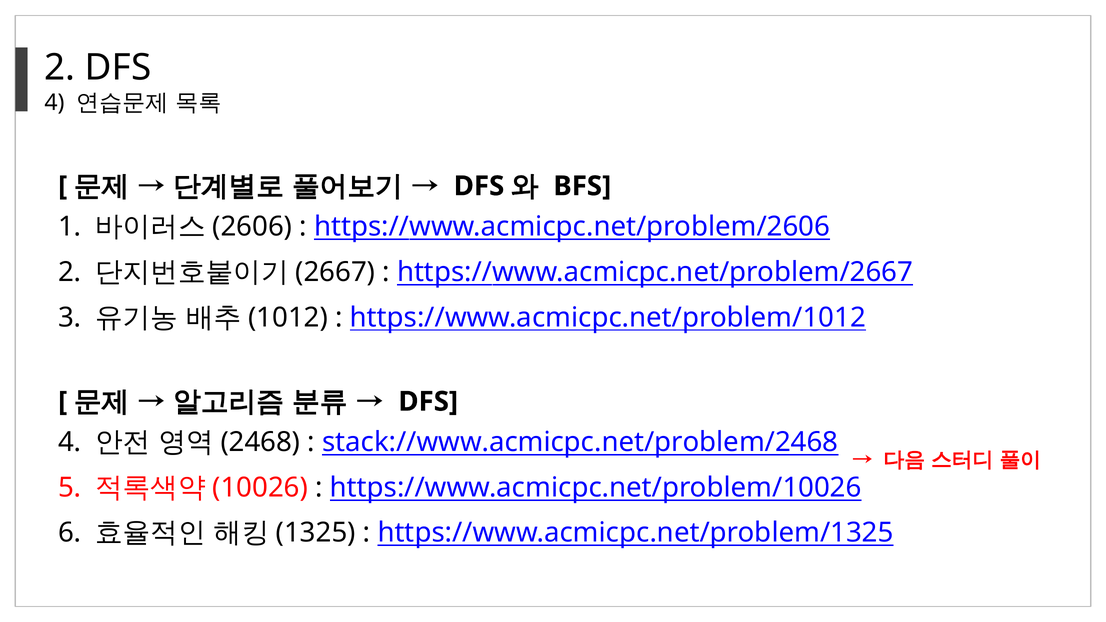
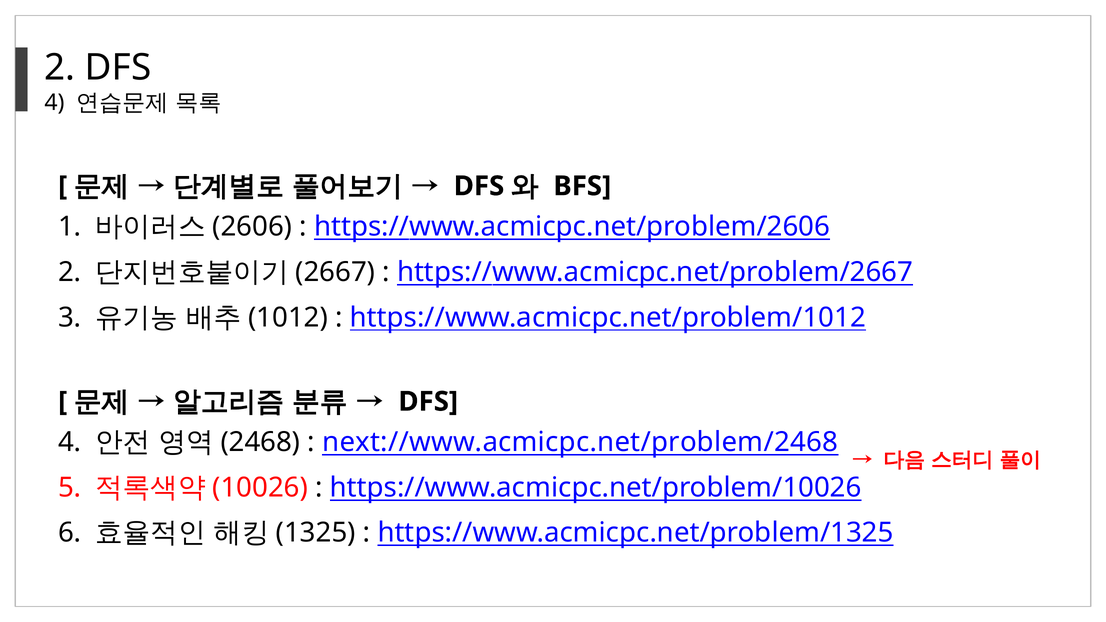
stack://www.acmicpc.net/problem/2468: stack://www.acmicpc.net/problem/2468 -> next://www.acmicpc.net/problem/2468
